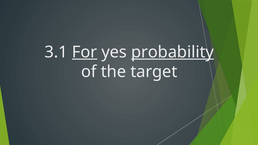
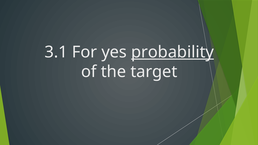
For underline: present -> none
